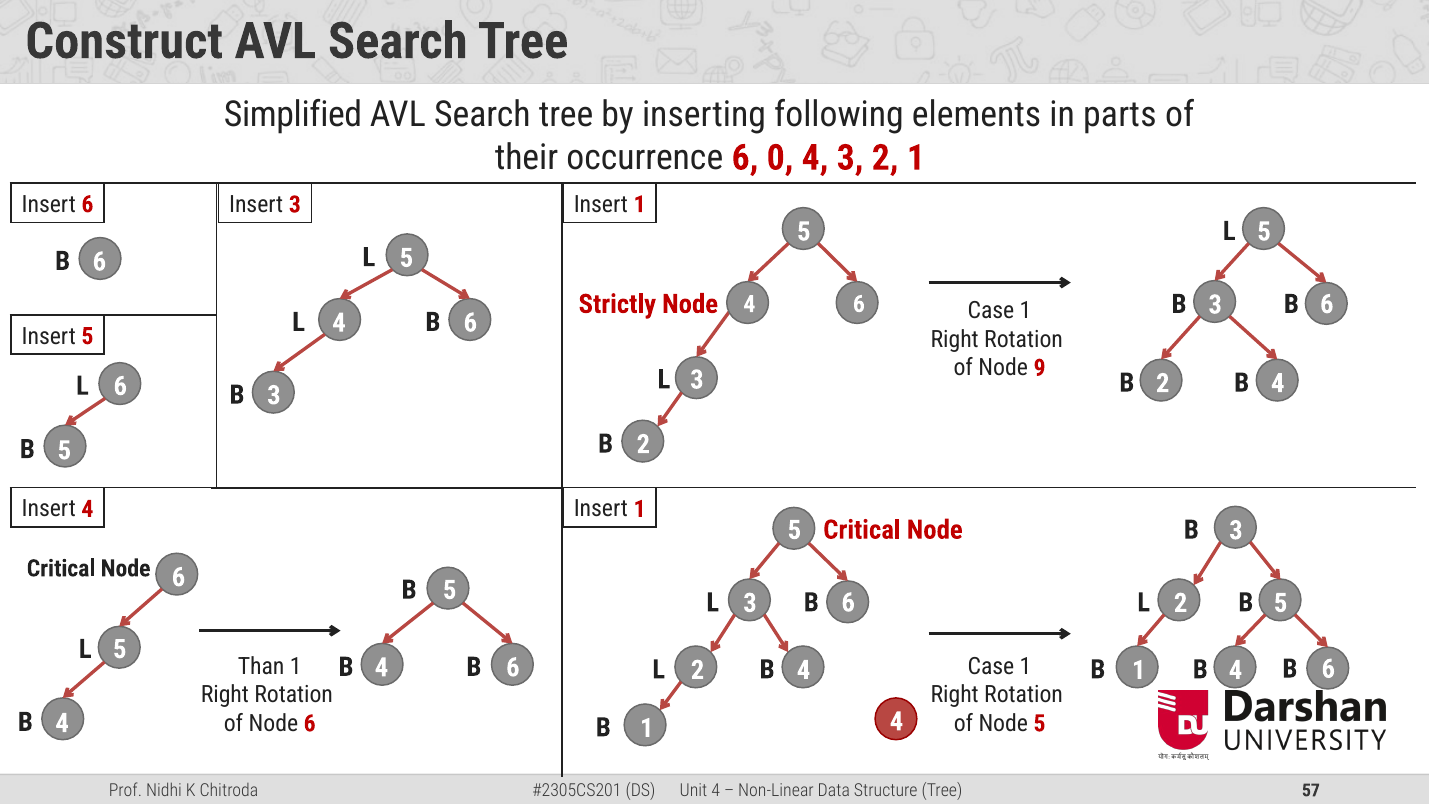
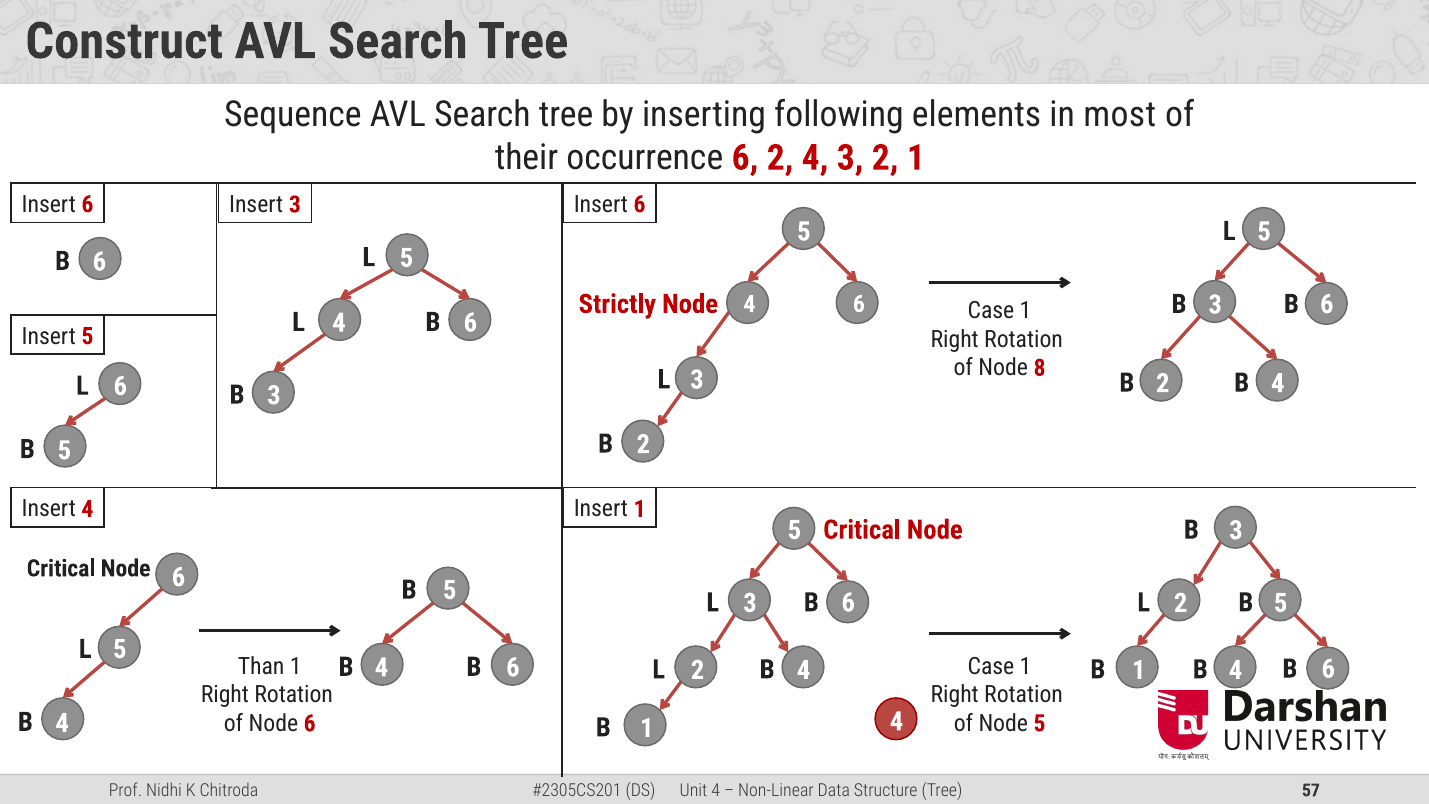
Simplified: Simplified -> Sequence
parts: parts -> most
6 0: 0 -> 2
1 at (639, 204): 1 -> 6
9: 9 -> 8
